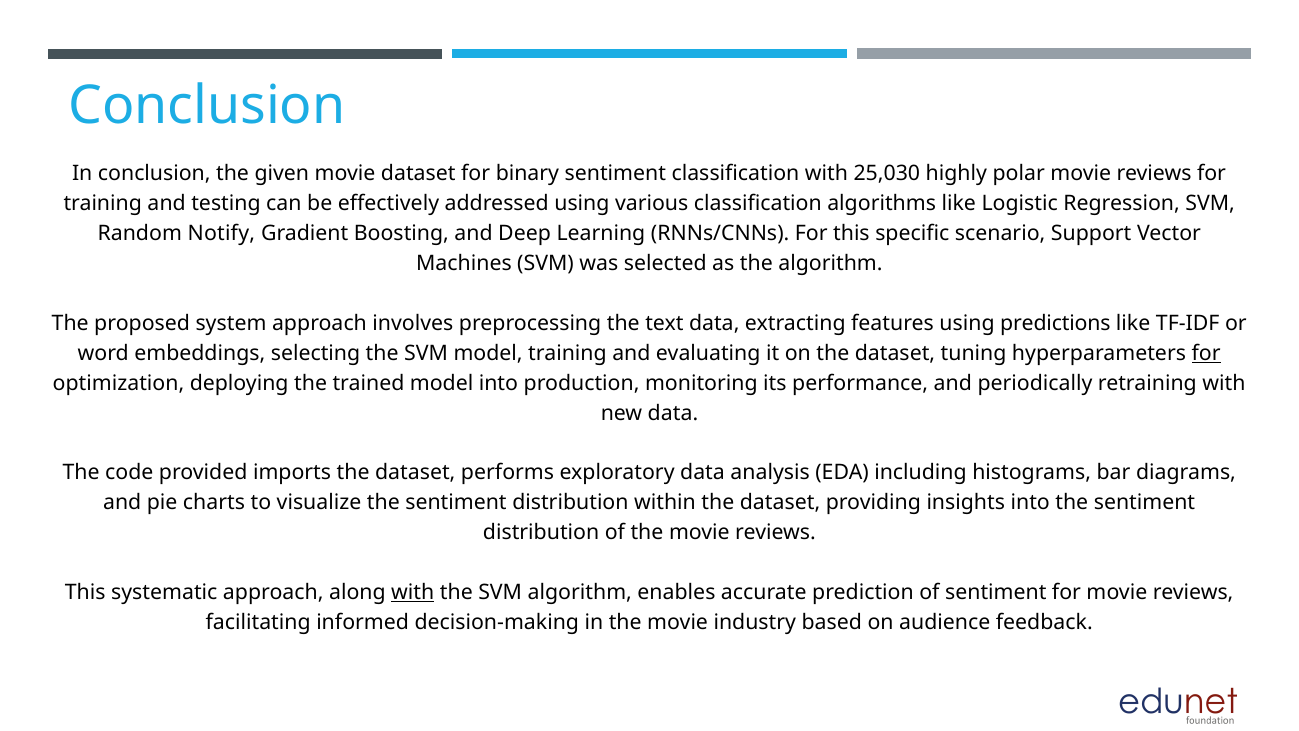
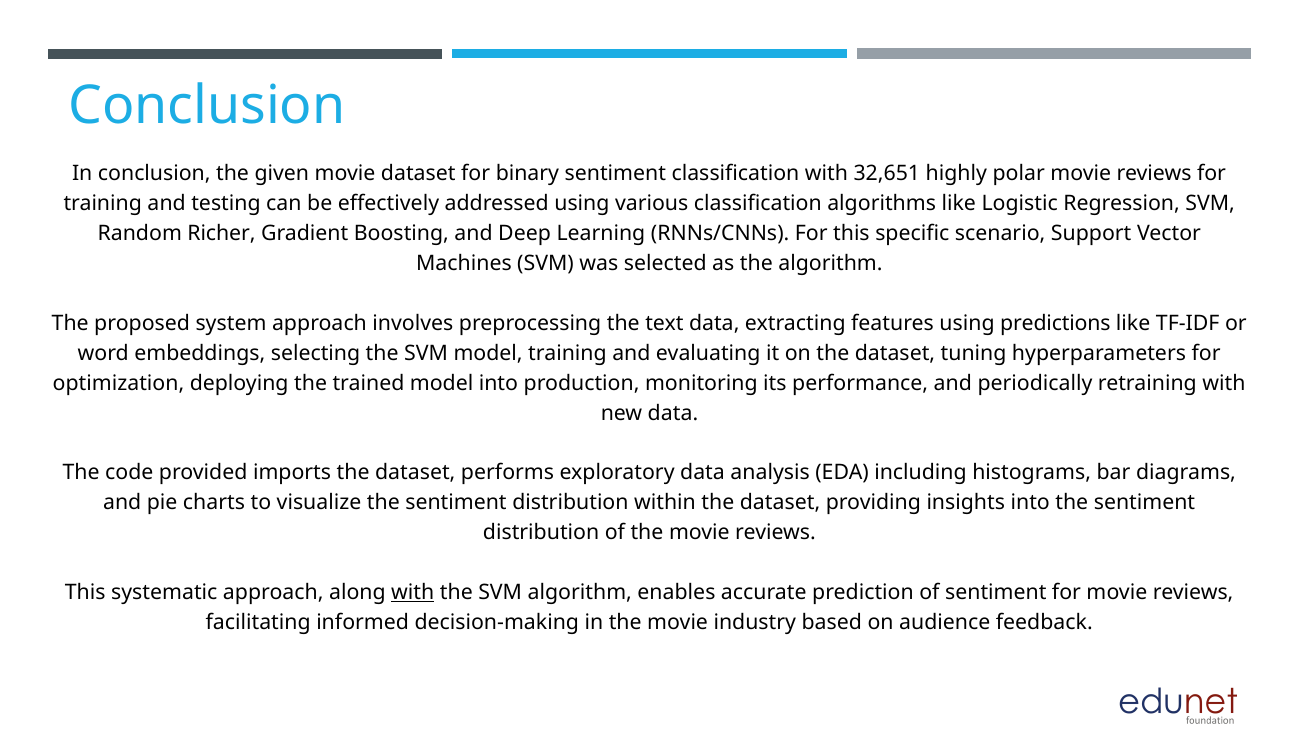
25,030: 25,030 -> 32,651
Notify: Notify -> Richer
for at (1206, 353) underline: present -> none
